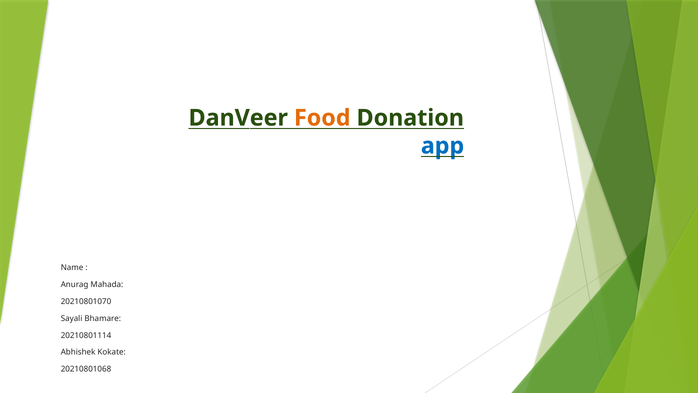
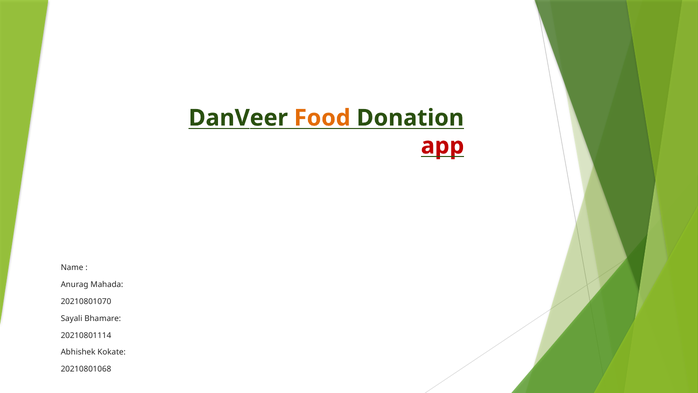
app colour: blue -> red
